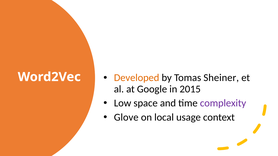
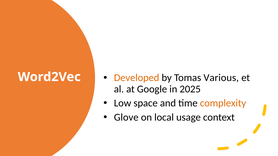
Sheiner: Sheiner -> Various
2015: 2015 -> 2025
complexity colour: purple -> orange
